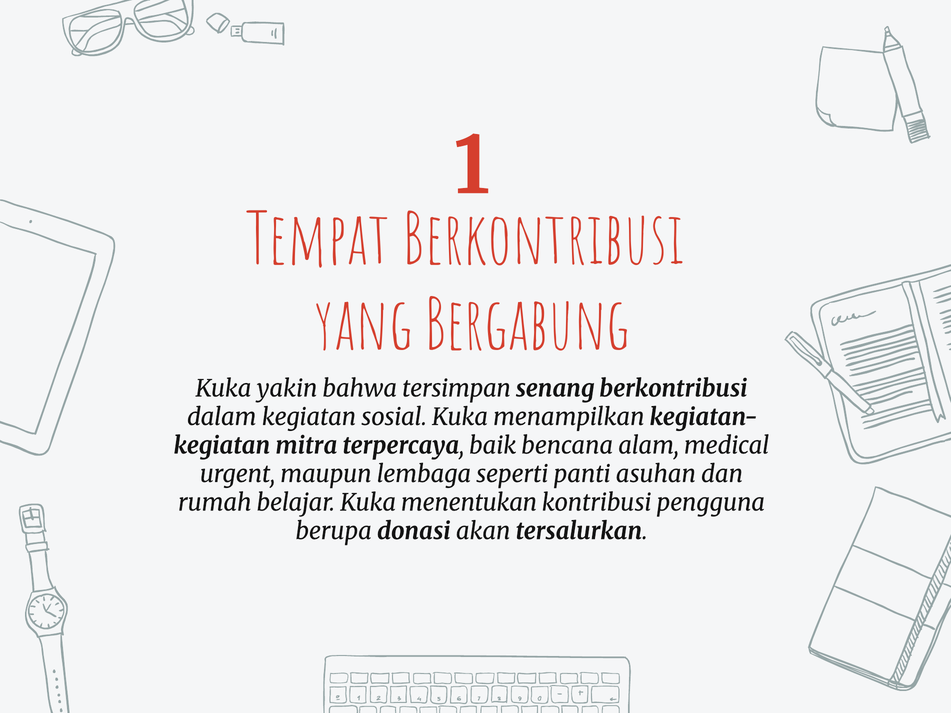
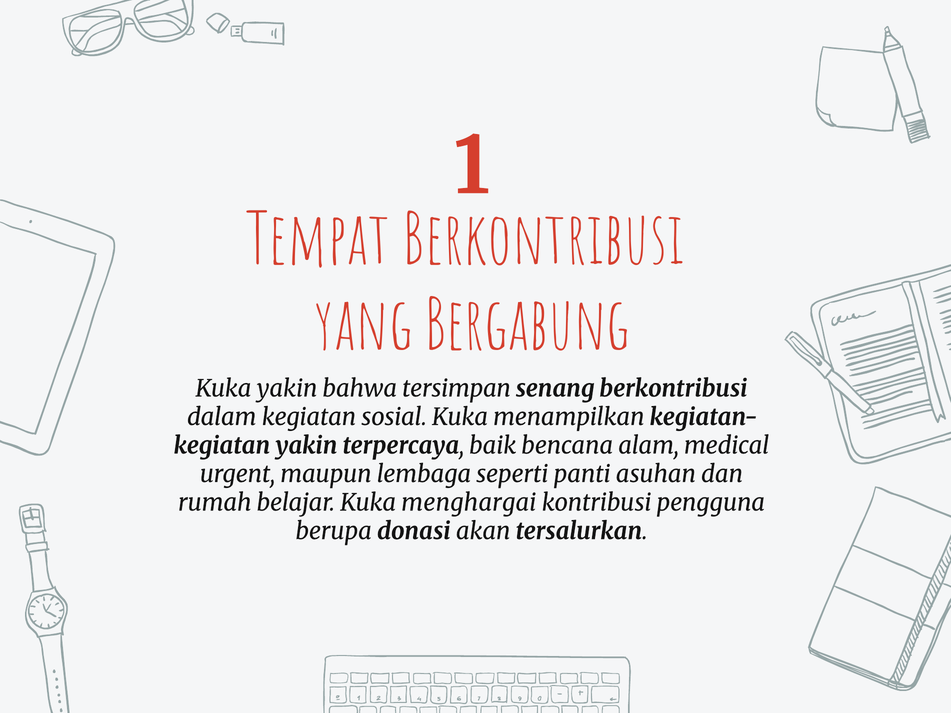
kegiatan mitra: mitra -> yakin
menentukan: menentukan -> menghargai
